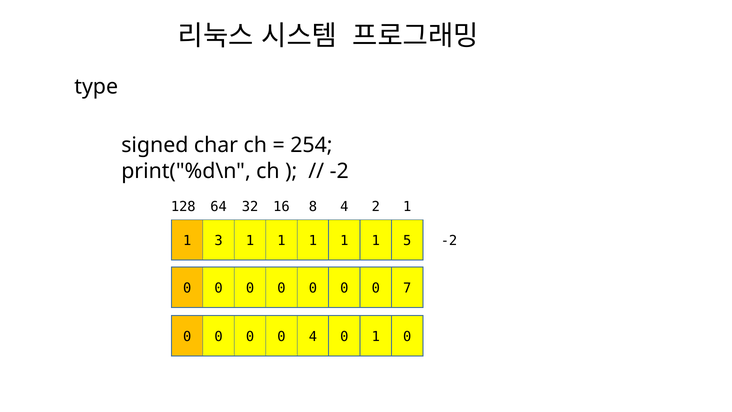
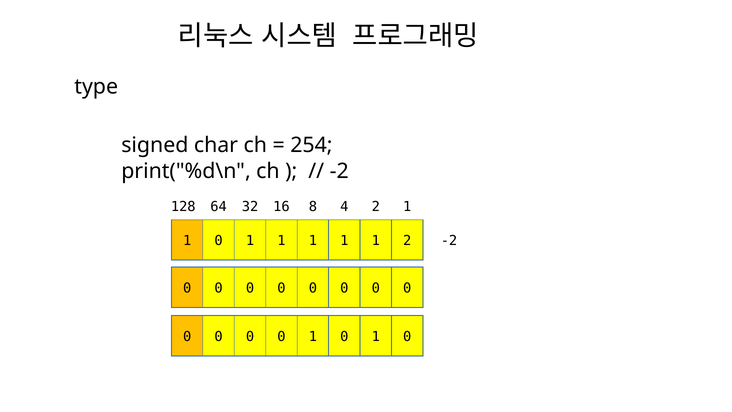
3 at (219, 241): 3 -> 0
1 5: 5 -> 2
7 at (407, 288): 7 -> 0
0 0 4: 4 -> 1
